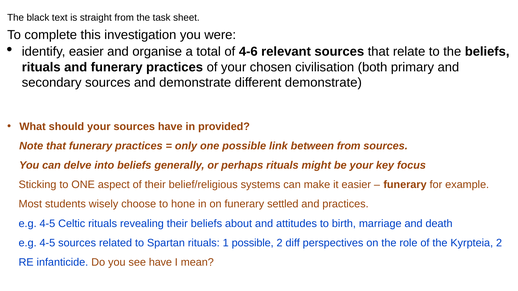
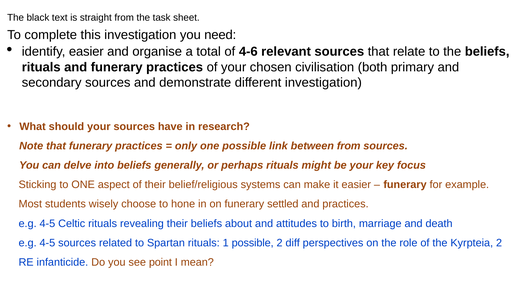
were: were -> need
different demonstrate: demonstrate -> investigation
provided: provided -> research
see have: have -> point
